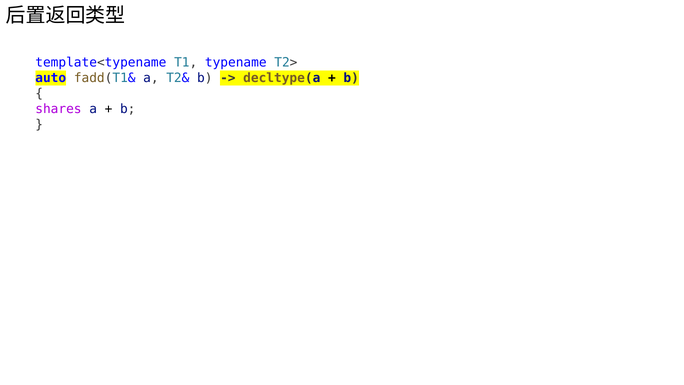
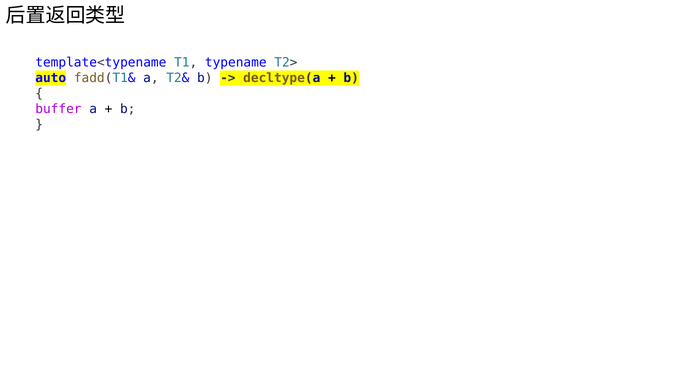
shares: shares -> buffer
